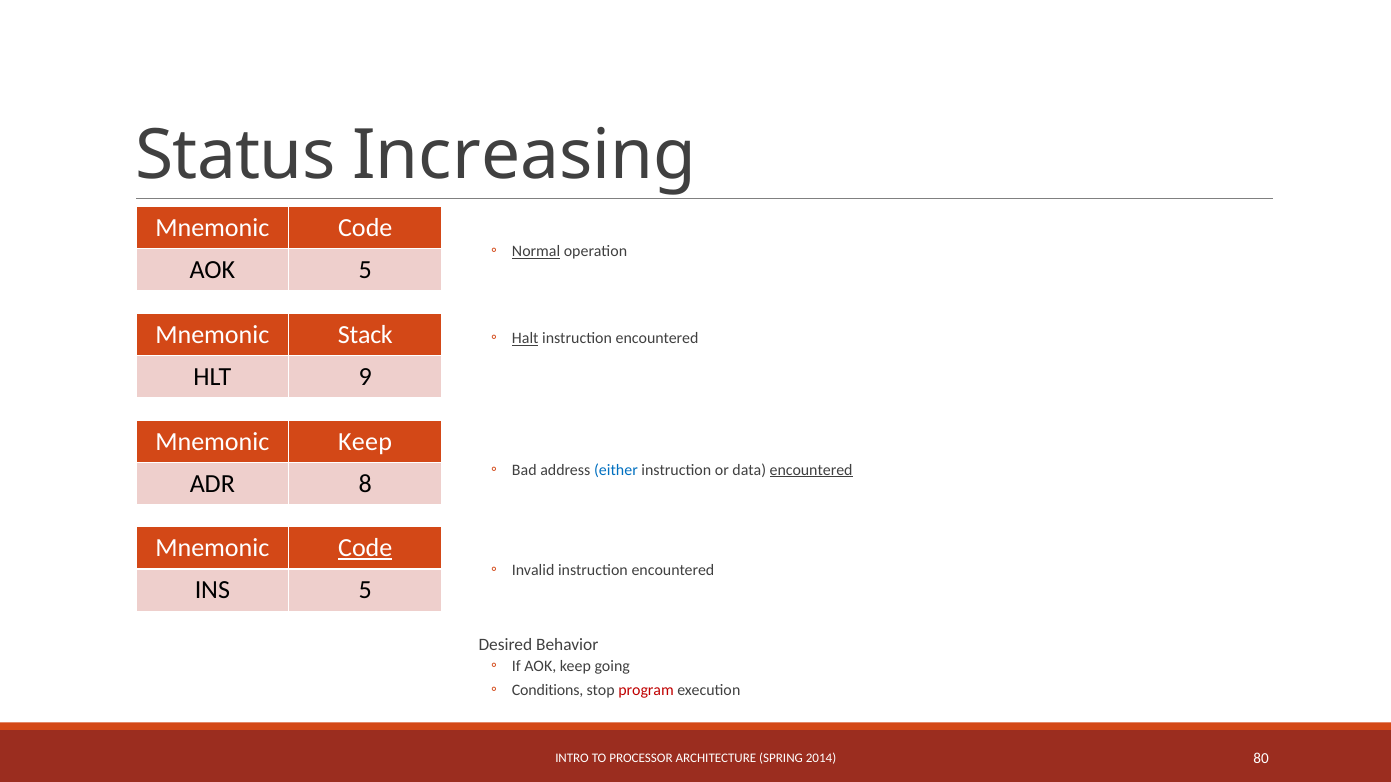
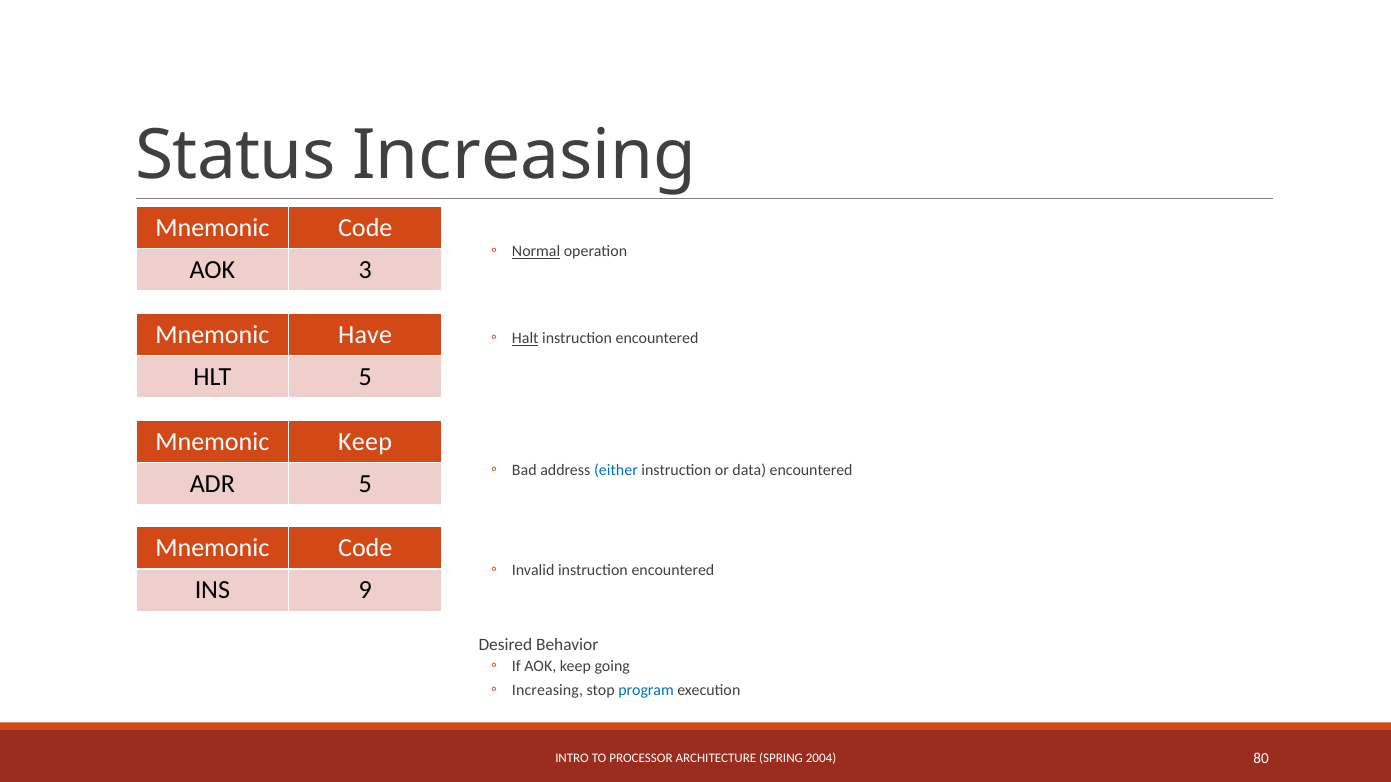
AOK 5: 5 -> 3
Stack: Stack -> Have
HLT 9: 9 -> 5
encountered at (811, 470) underline: present -> none
ADR 8: 8 -> 5
Code at (365, 548) underline: present -> none
INS 5: 5 -> 9
Conditions at (548, 690): Conditions -> Increasing
program colour: red -> blue
2014: 2014 -> 2004
